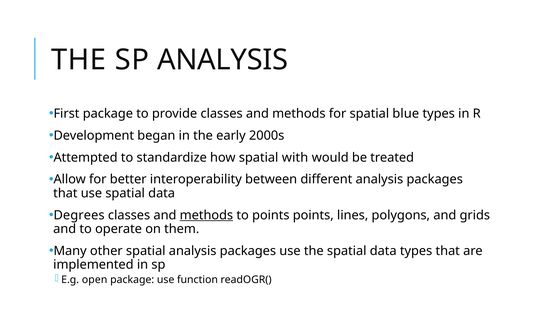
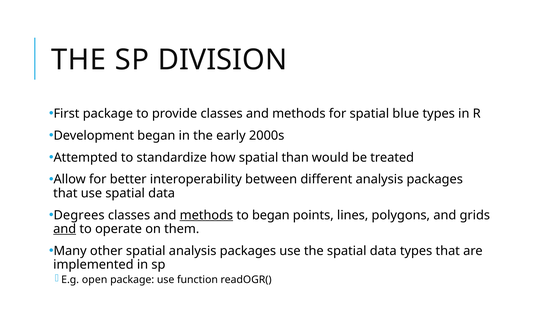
SP ANALYSIS: ANALYSIS -> DIVISION
with: with -> than
to points: points -> began
and at (65, 229) underline: none -> present
